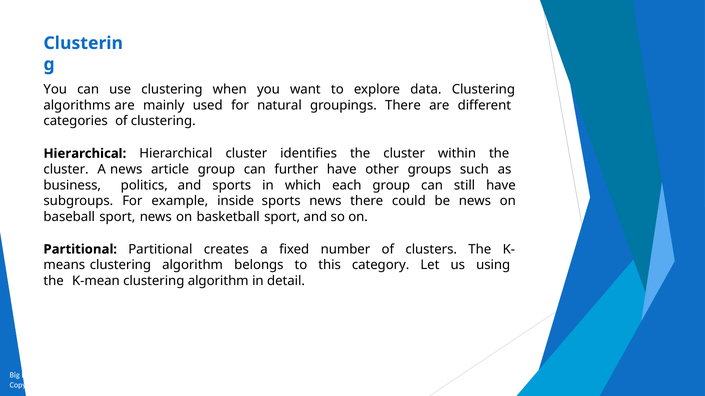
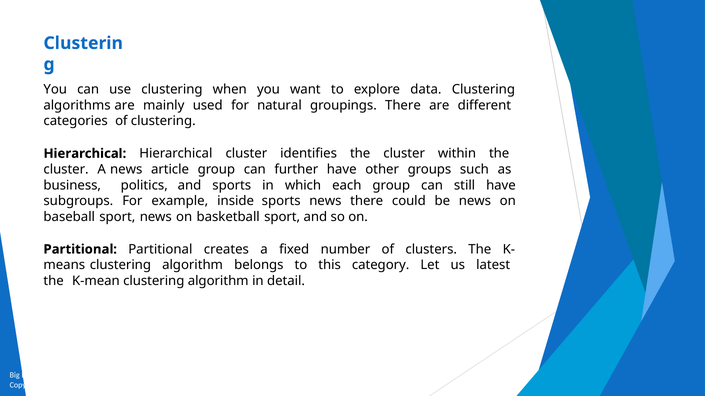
using: using -> latest
